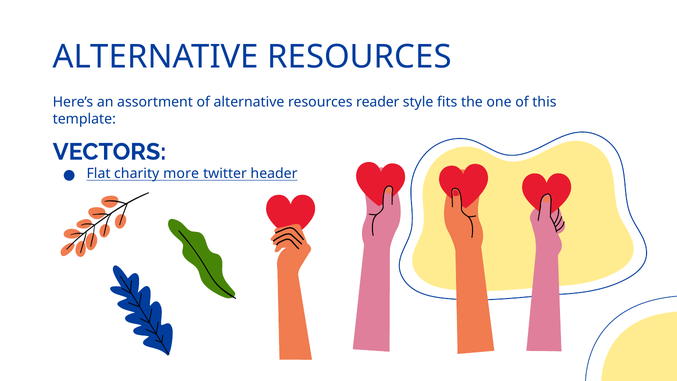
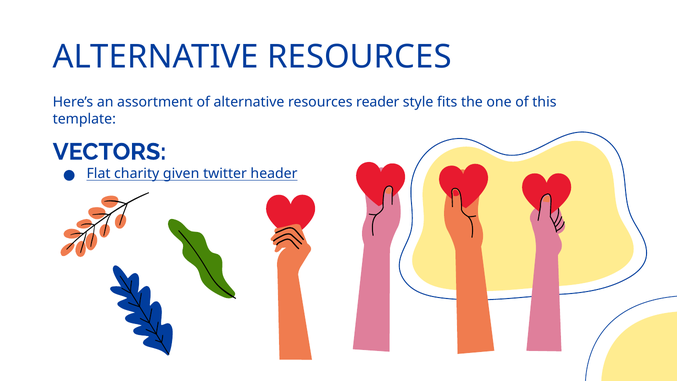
more: more -> given
